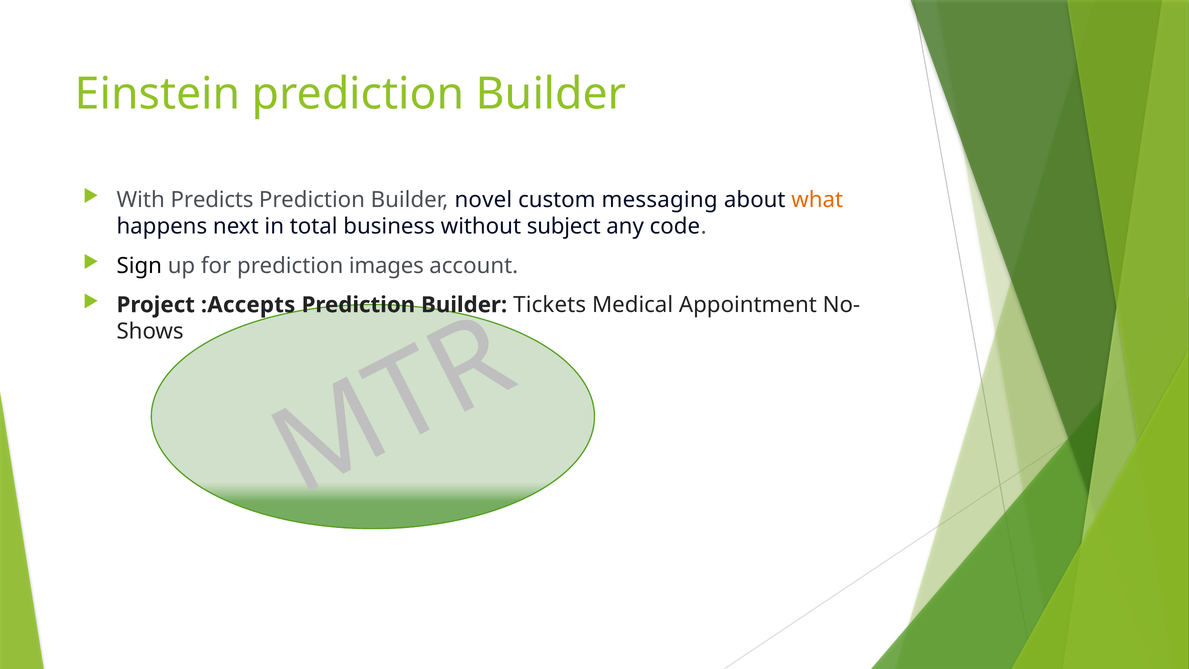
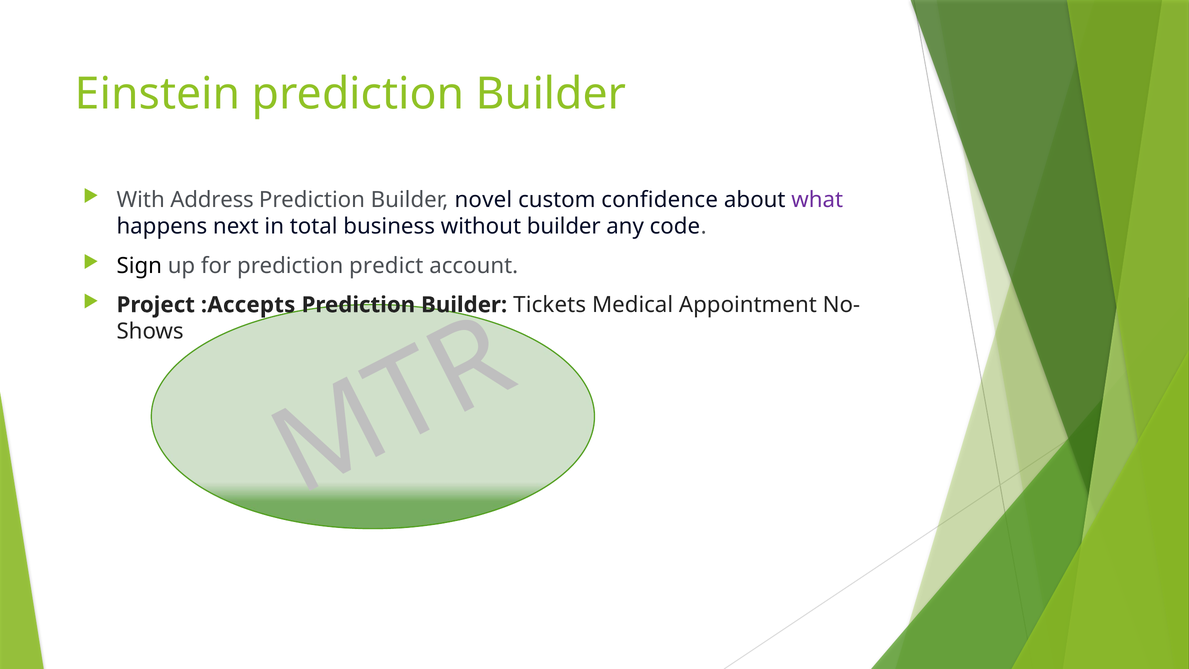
Predicts: Predicts -> Address
messaging: messaging -> confidence
what colour: orange -> purple
without subject: subject -> builder
images: images -> predict
